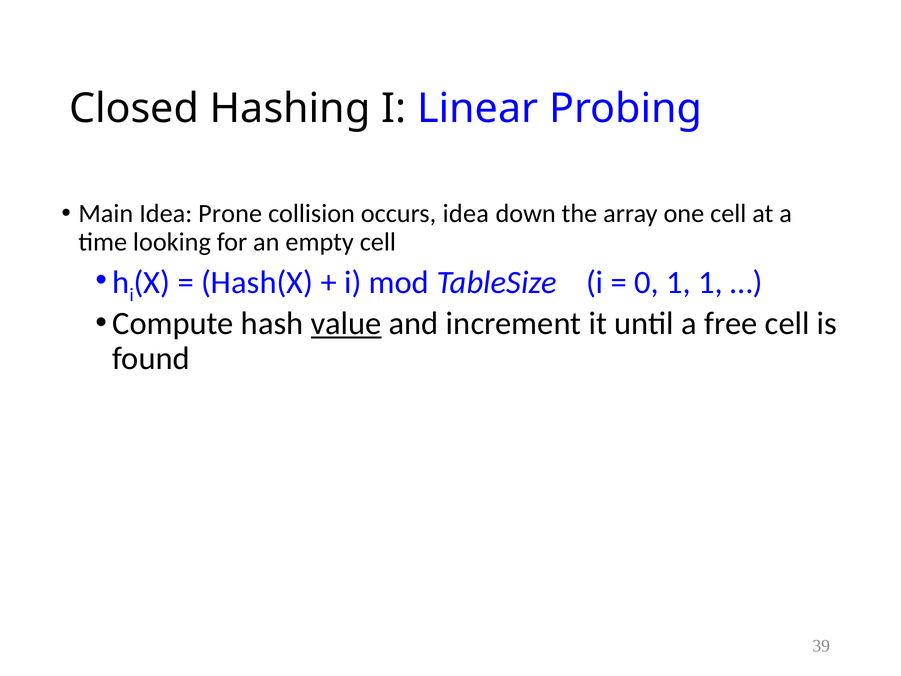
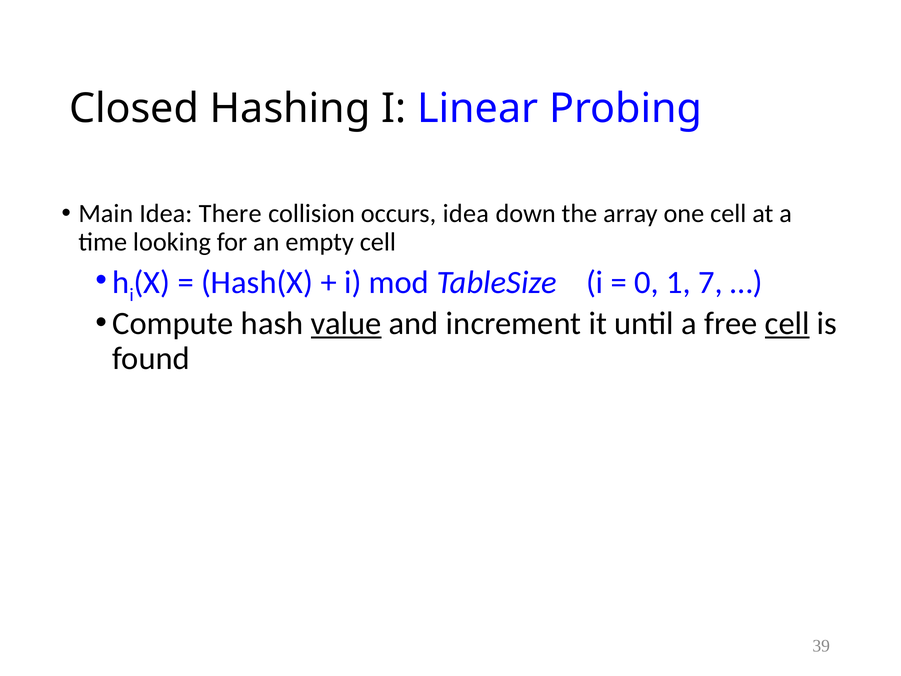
Prone: Prone -> There
1 1: 1 -> 7
cell at (787, 323) underline: none -> present
